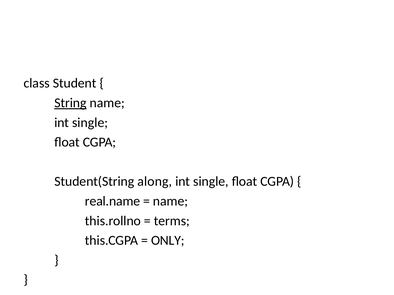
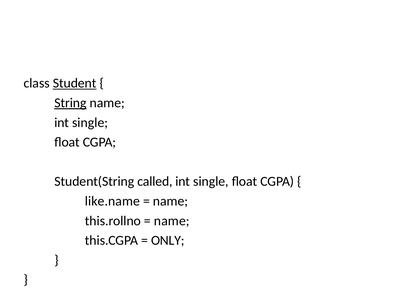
Student underline: none -> present
along: along -> called
real.name: real.name -> like.name
terms at (172, 221): terms -> name
